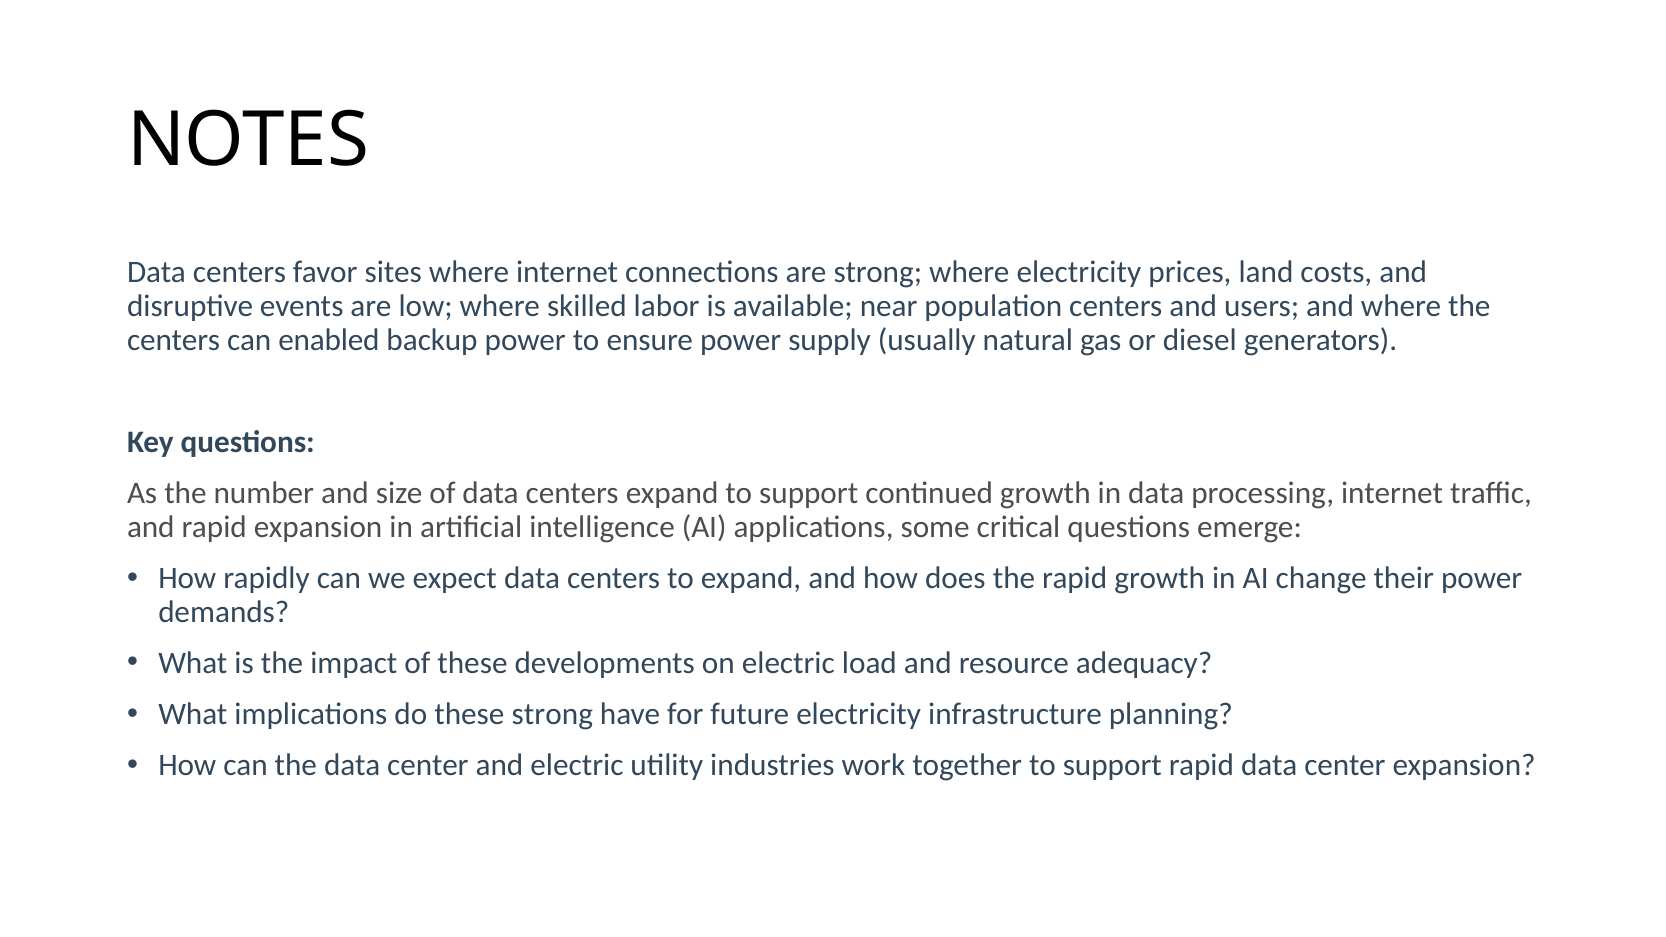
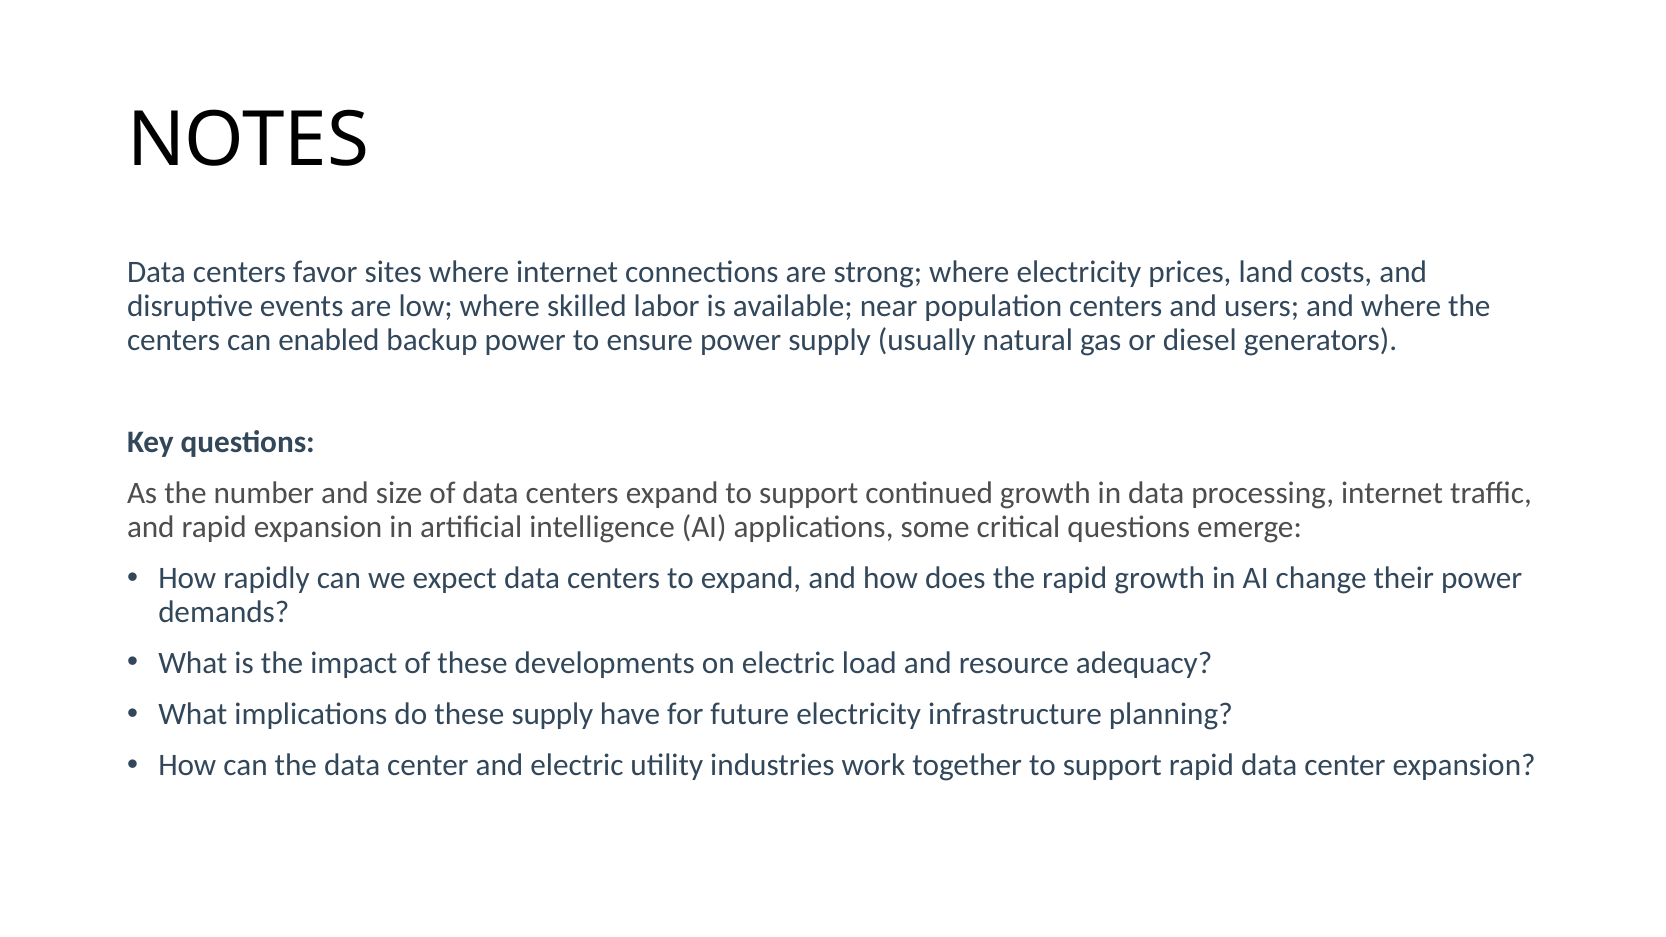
these strong: strong -> supply
